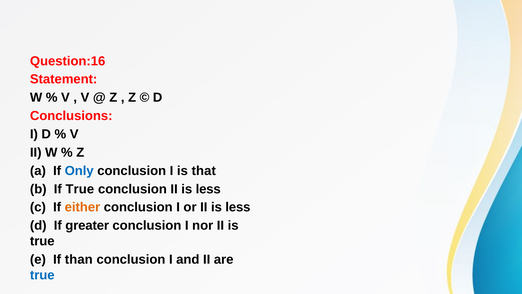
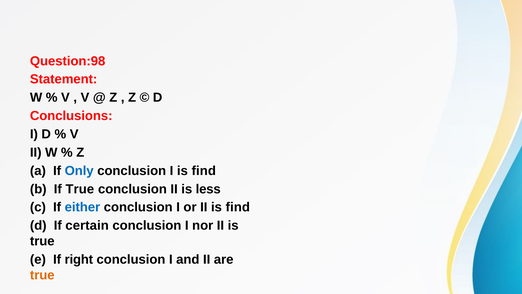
Question:16: Question:16 -> Question:98
I is that: that -> find
either colour: orange -> blue
or II is less: less -> find
greater: greater -> certain
than: than -> right
true at (42, 275) colour: blue -> orange
